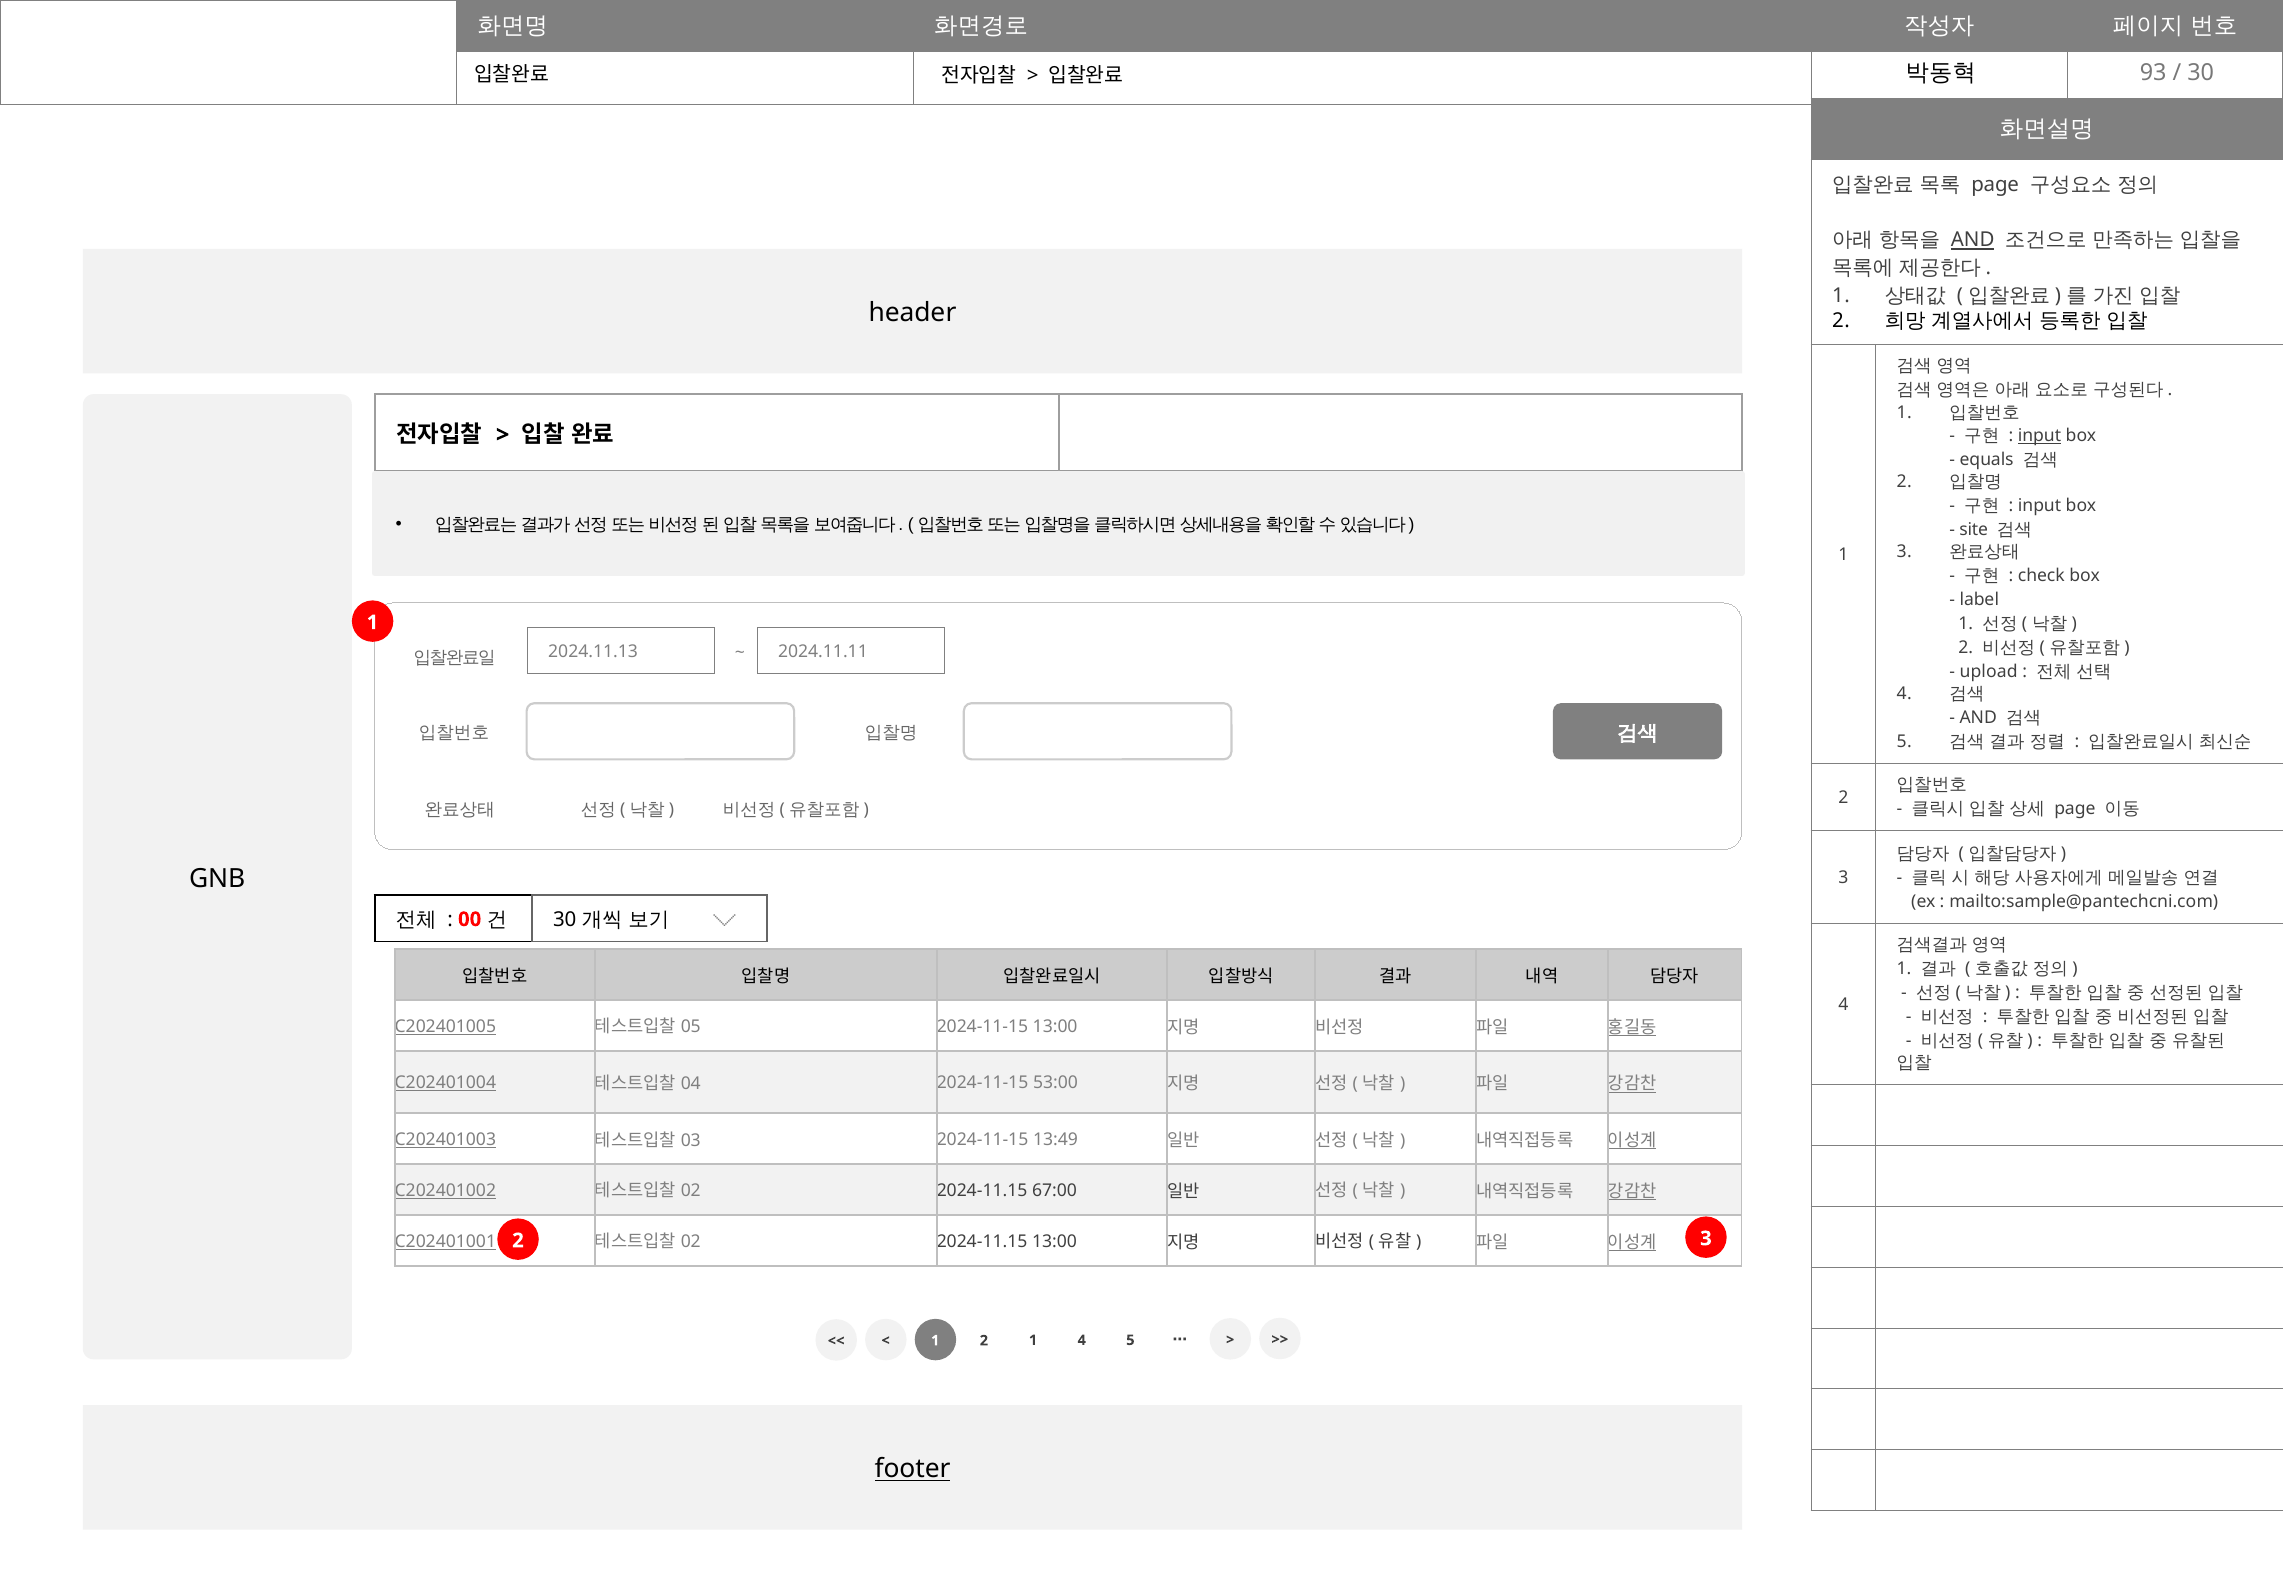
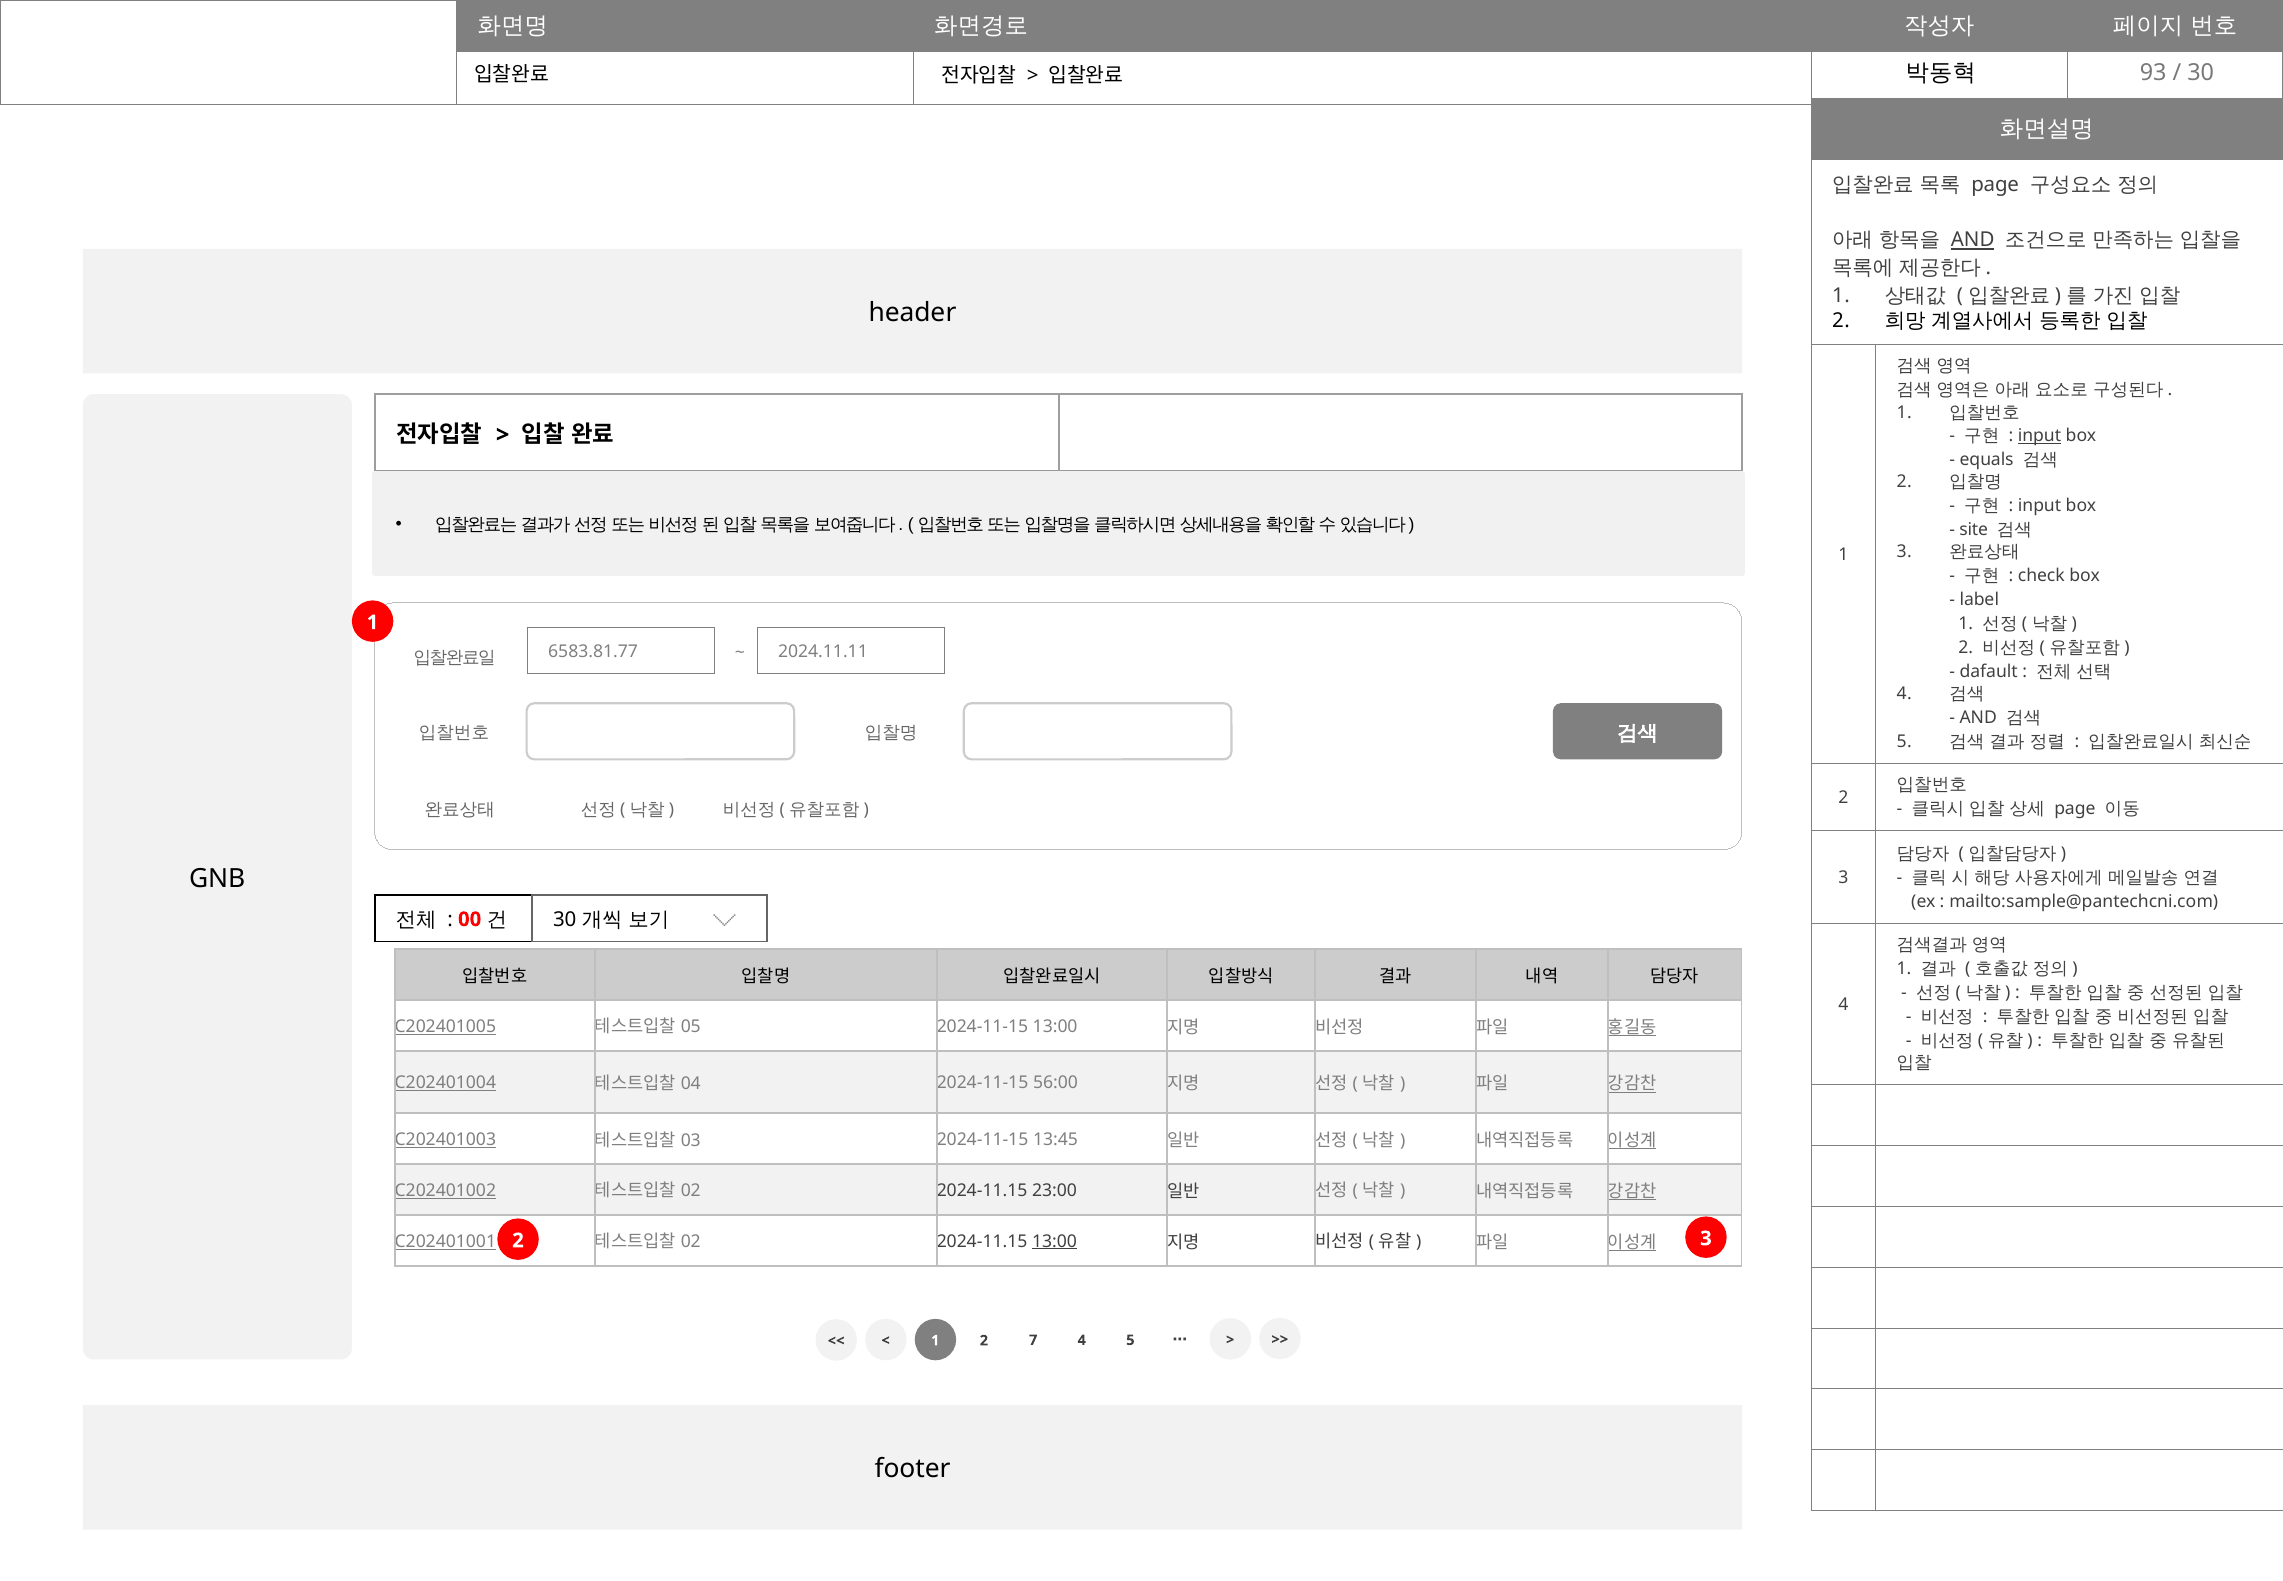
2024.11.13: 2024.11.13 -> 6583.81.77
upload: upload -> dafault
53:00: 53:00 -> 56:00
13:49: 13:49 -> 13:45
67:00: 67:00 -> 23:00
13:00 at (1054, 1241) underline: none -> present
2 1: 1 -> 7
footer underline: present -> none
